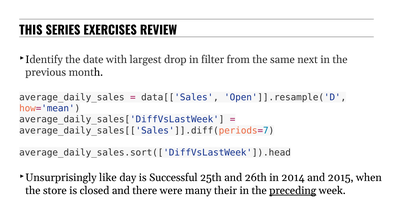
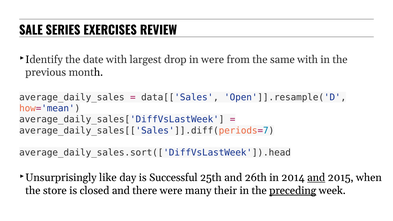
THIS: THIS -> SALE
in filter: filter -> were
same next: next -> with
and at (316, 177) underline: none -> present
